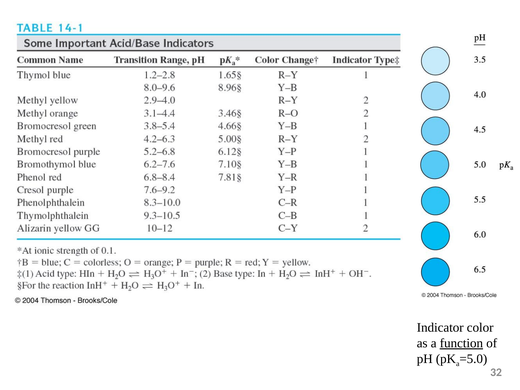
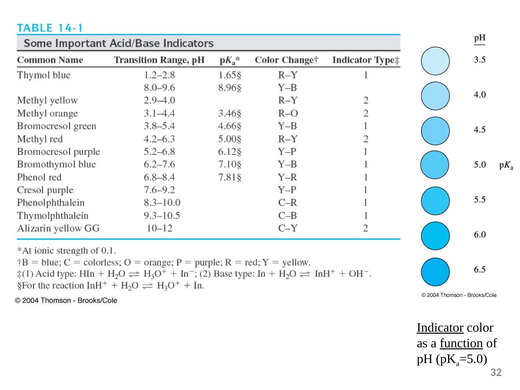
Indicator underline: none -> present
